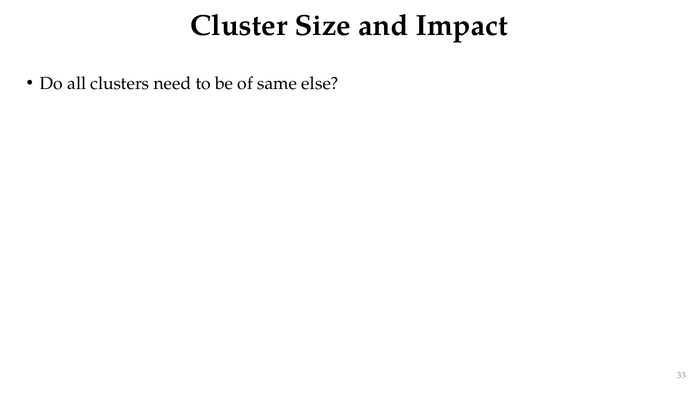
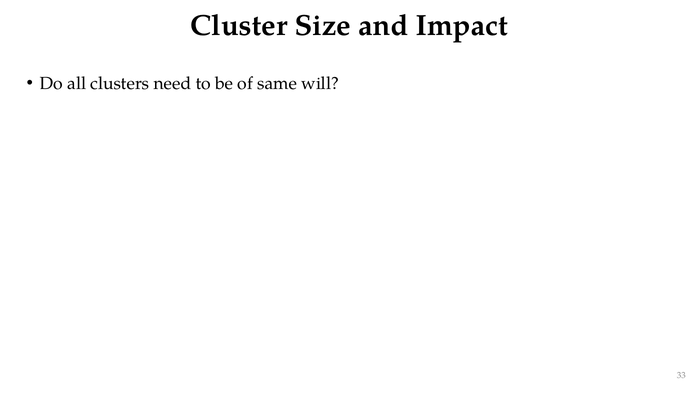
else: else -> will
